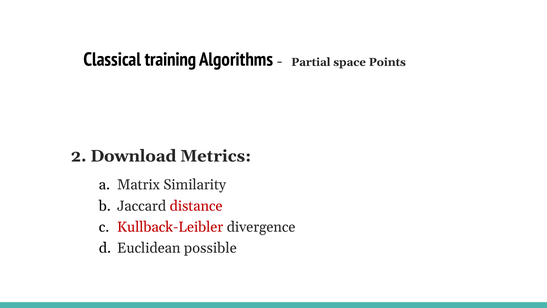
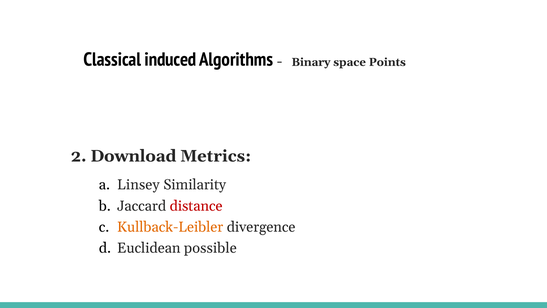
training: training -> induced
Partial: Partial -> Binary
Matrix: Matrix -> Linsey
Kullback-Leibler colour: red -> orange
